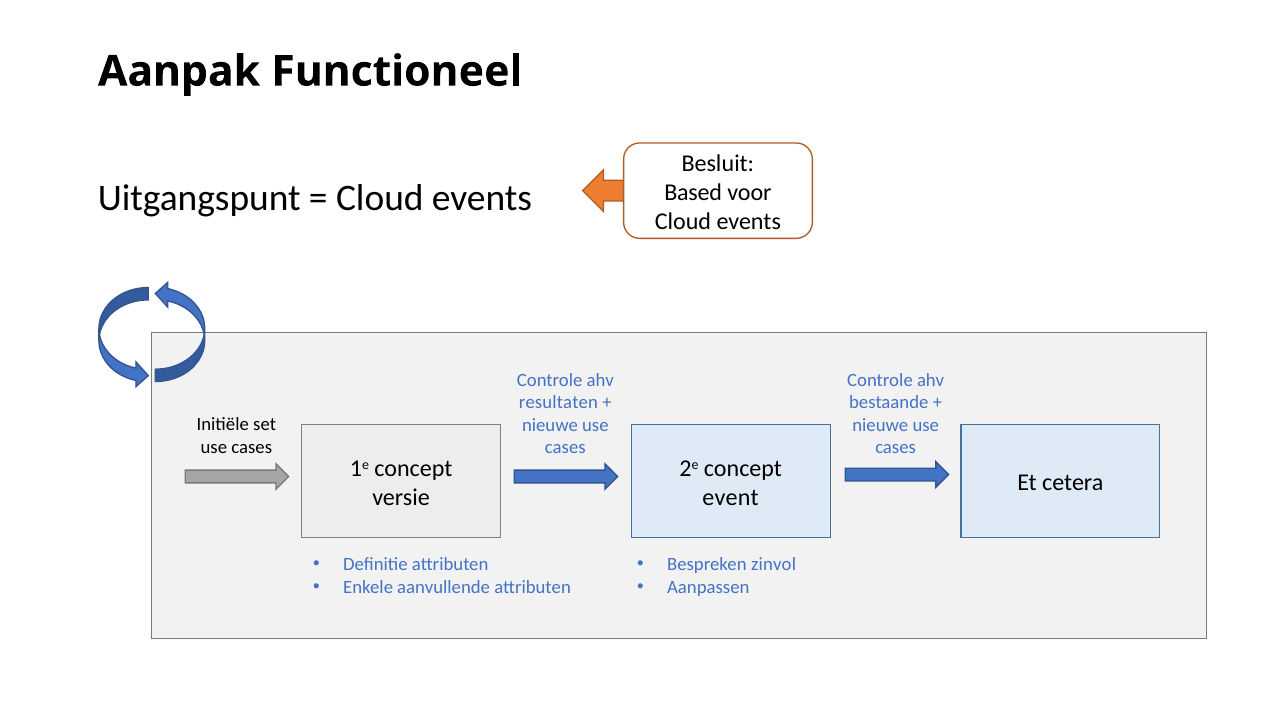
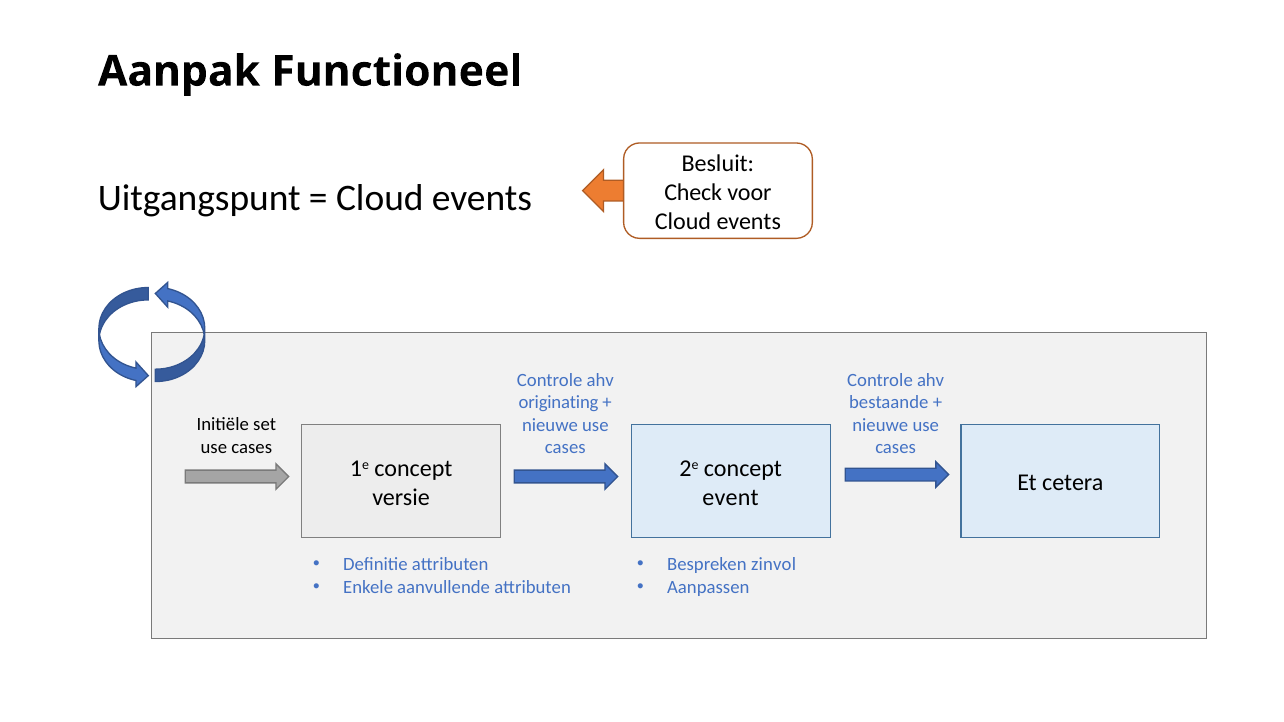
Based: Based -> Check
resultaten: resultaten -> originating
